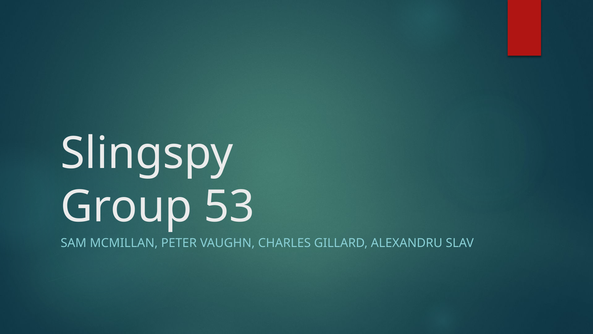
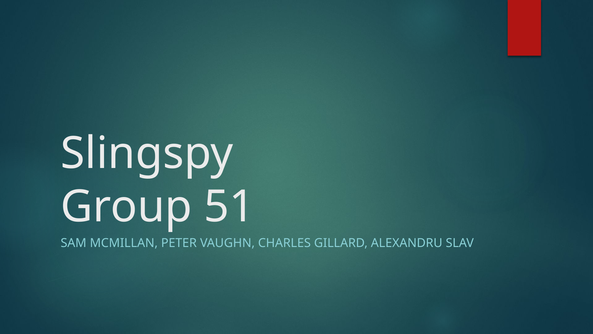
53: 53 -> 51
